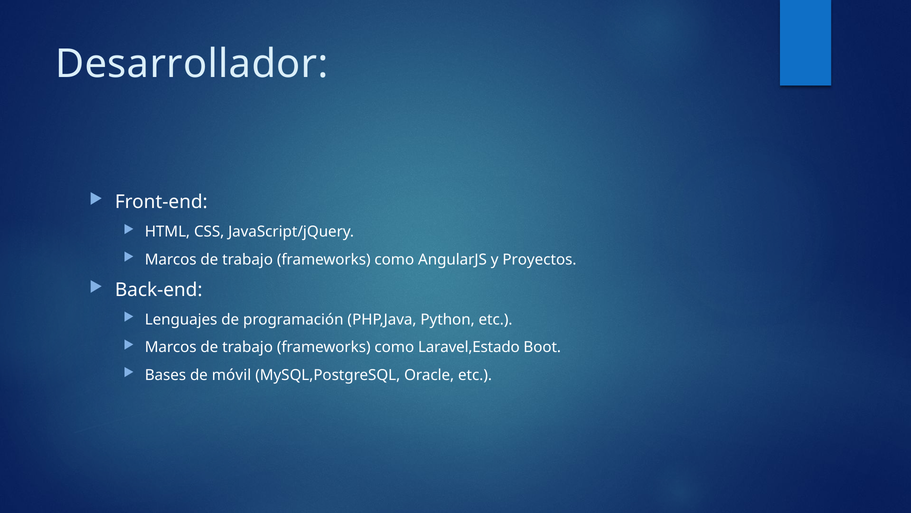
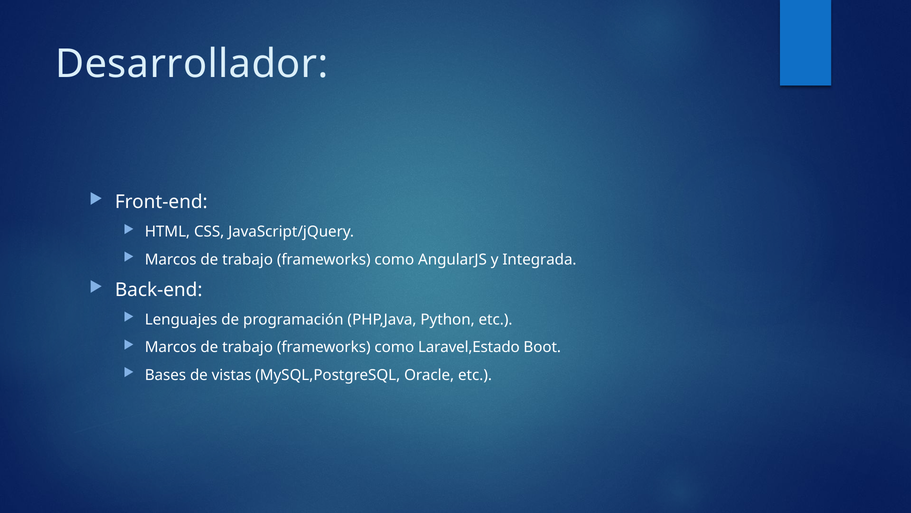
Proyectos: Proyectos -> Integrada
móvil: móvil -> vistas
